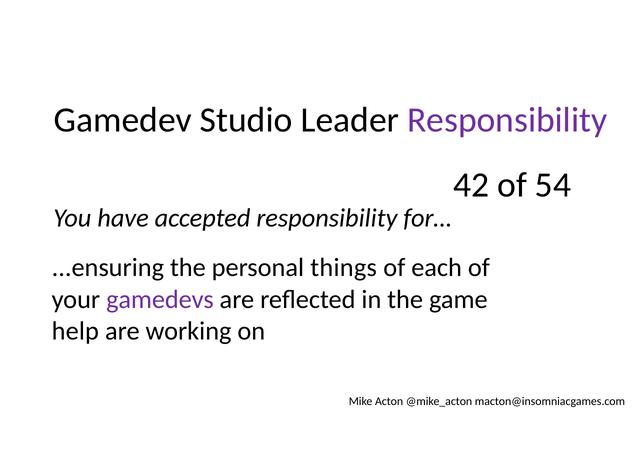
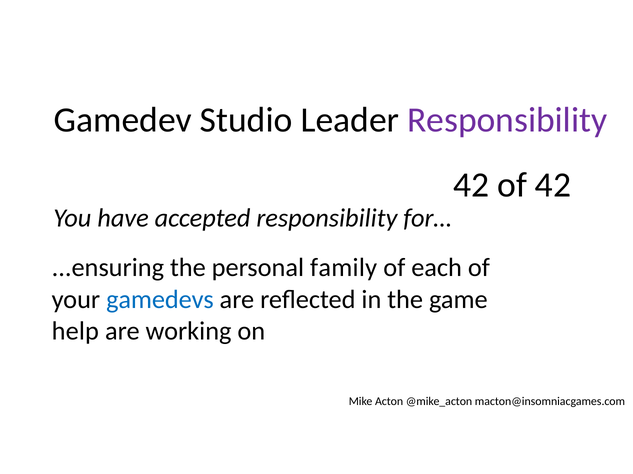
of 54: 54 -> 42
things: things -> family
gamedevs colour: purple -> blue
